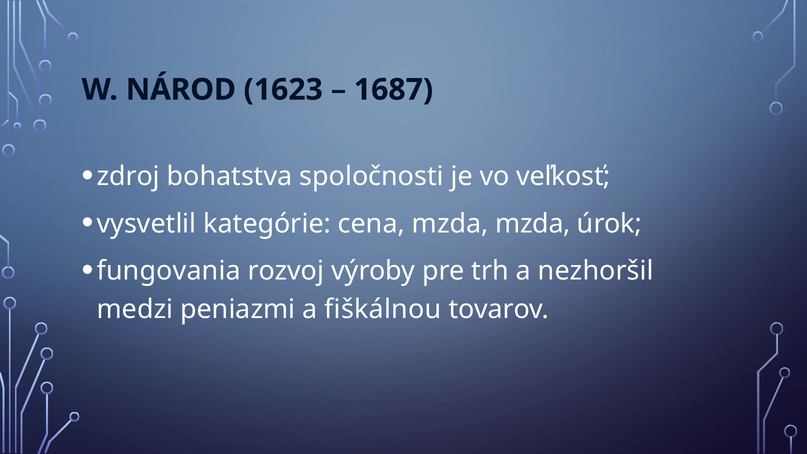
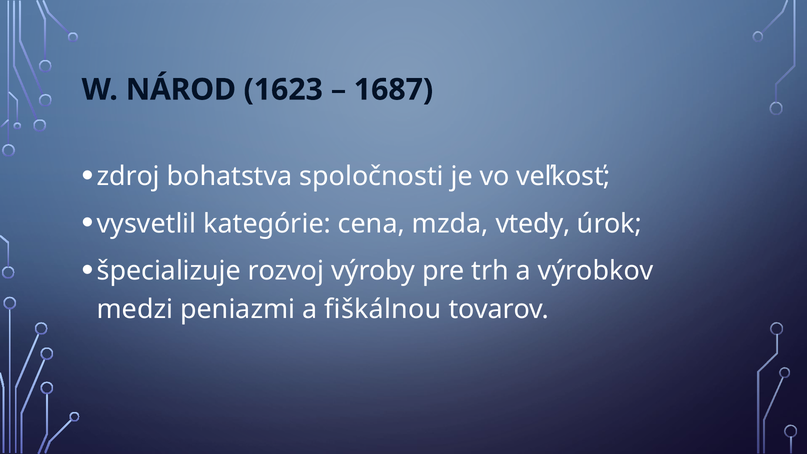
mzda mzda: mzda -> vtedy
fungovania: fungovania -> špecializuje
nezhoršil: nezhoršil -> výrobkov
